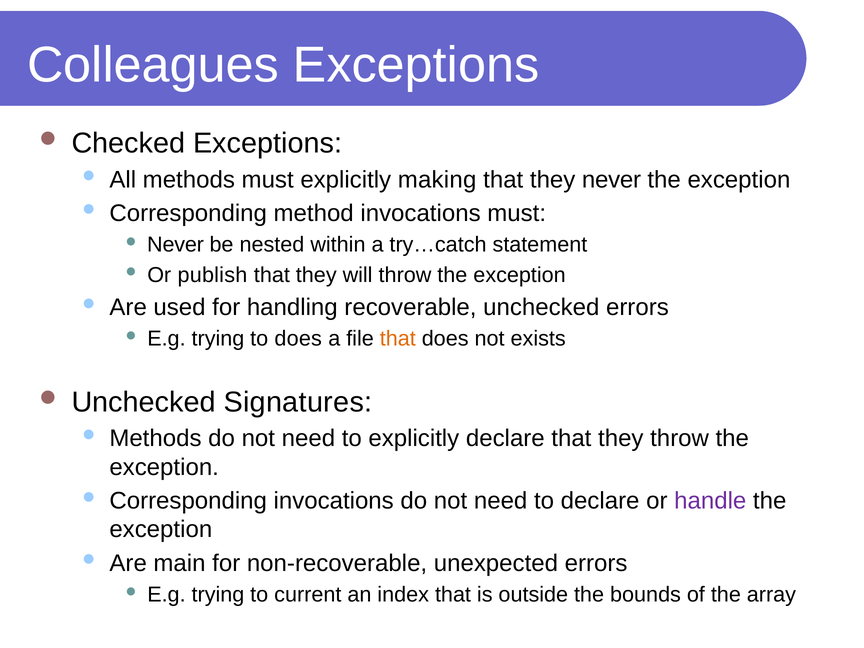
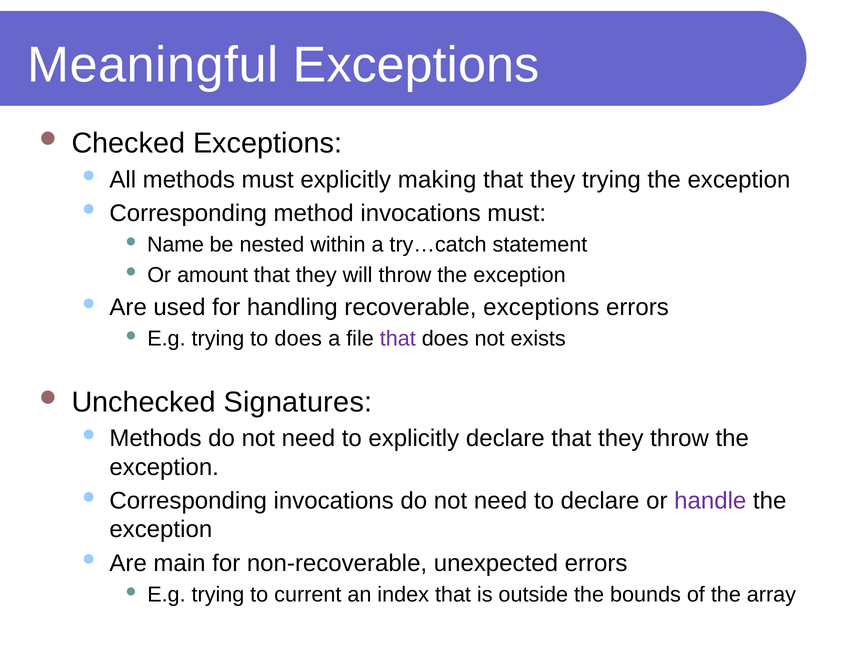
Colleagues: Colleagues -> Meaningful
they never: never -> trying
Never at (175, 245): Never -> Name
publish: publish -> amount
recoverable unchecked: unchecked -> exceptions
that at (398, 339) colour: orange -> purple
